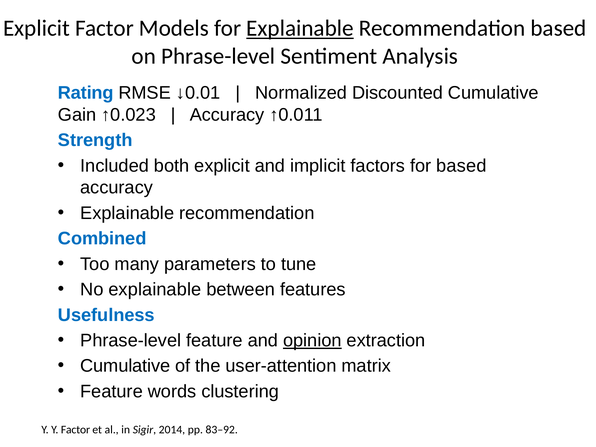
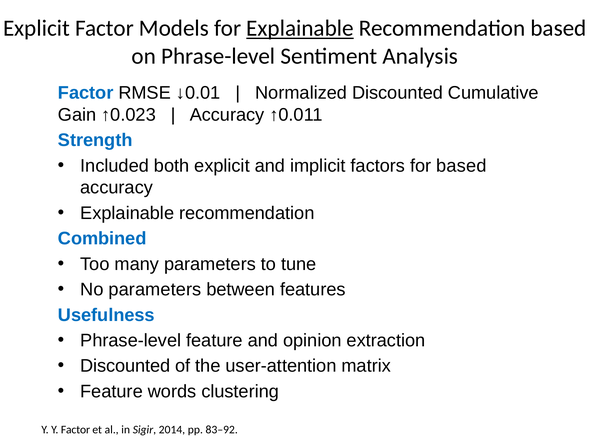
Rating at (86, 93): Rating -> Factor
No explainable: explainable -> parameters
opinion underline: present -> none
Cumulative at (125, 366): Cumulative -> Discounted
